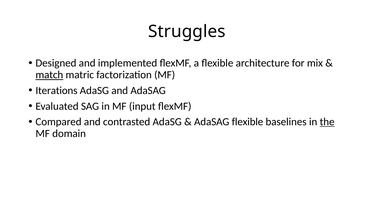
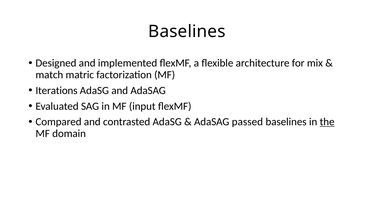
Struggles at (187, 31): Struggles -> Baselines
match underline: present -> none
AdaSAG flexible: flexible -> passed
